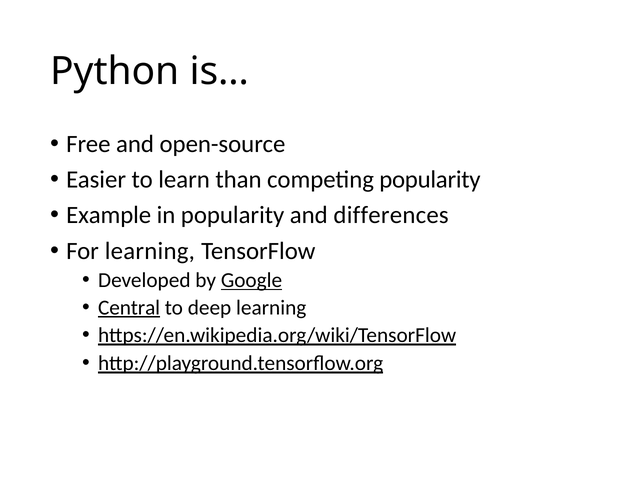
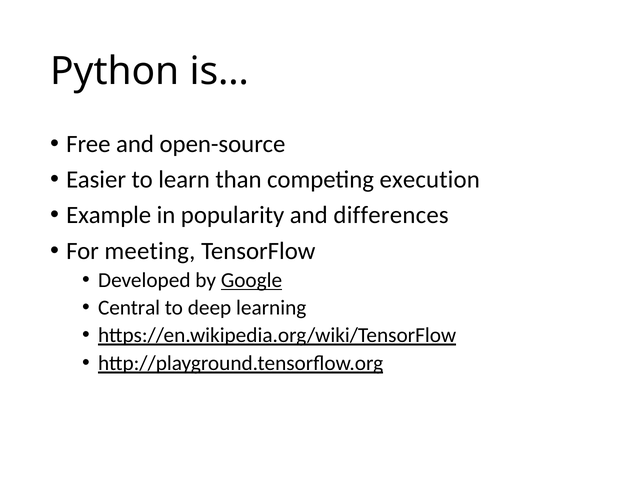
competing popularity: popularity -> execution
For learning: learning -> meeting
Central underline: present -> none
